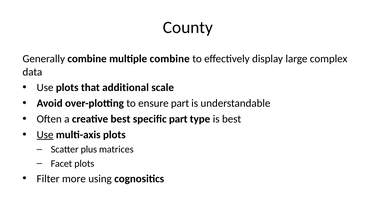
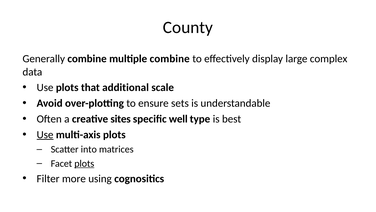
ensure part: part -> sets
creative best: best -> sites
specific part: part -> well
plus: plus -> into
plots at (84, 163) underline: none -> present
